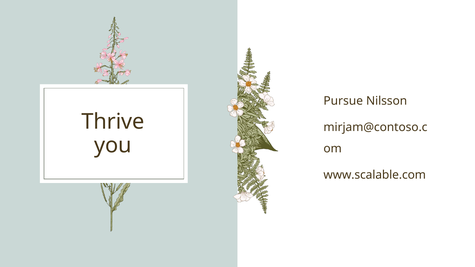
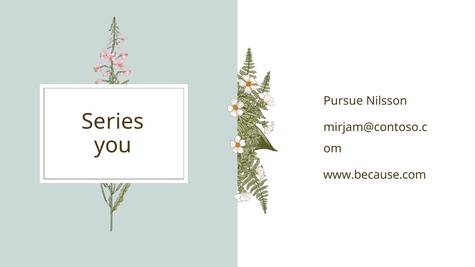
Thrive: Thrive -> Series
www.scalable.com: www.scalable.com -> www.because.com
